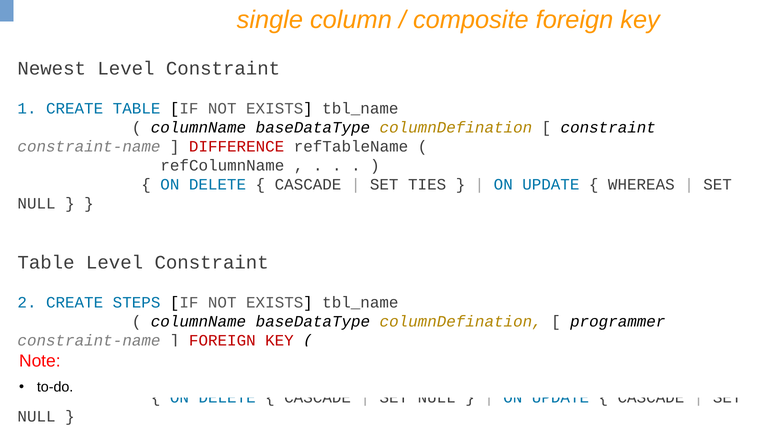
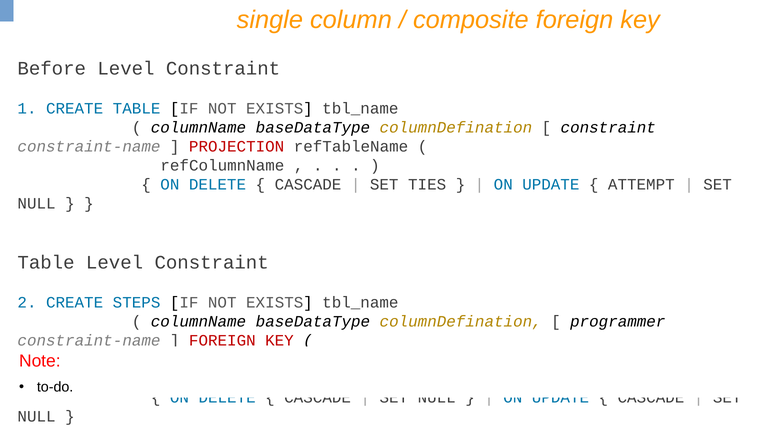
Newest: Newest -> Before
DIFFERENCE: DIFFERENCE -> PROJECTION
WHEREAS: WHEREAS -> ATTEMPT
